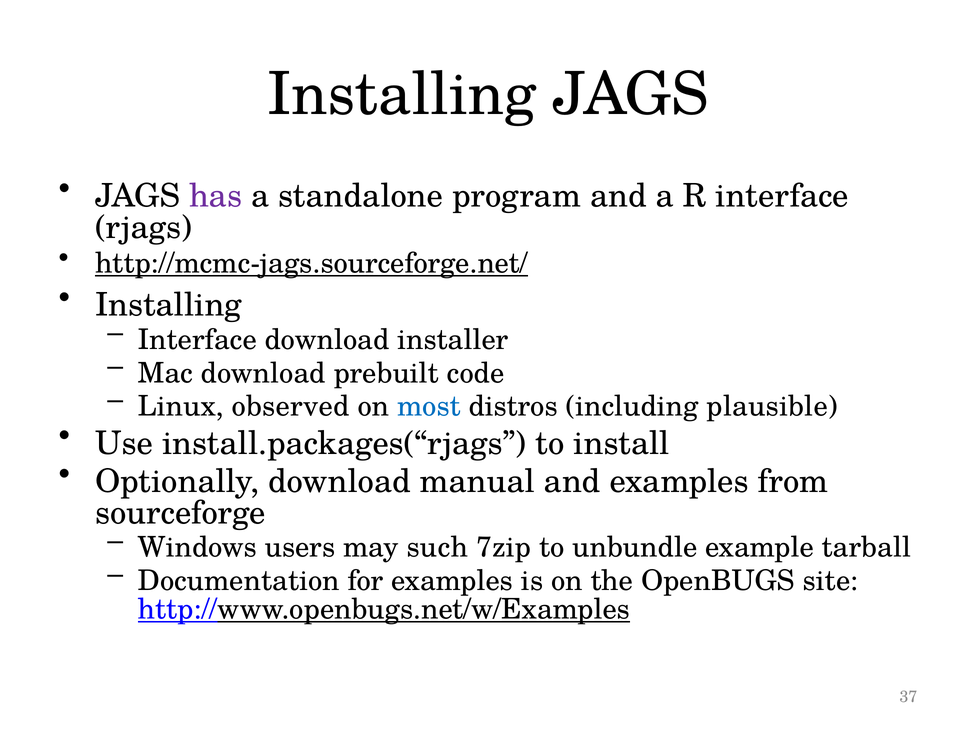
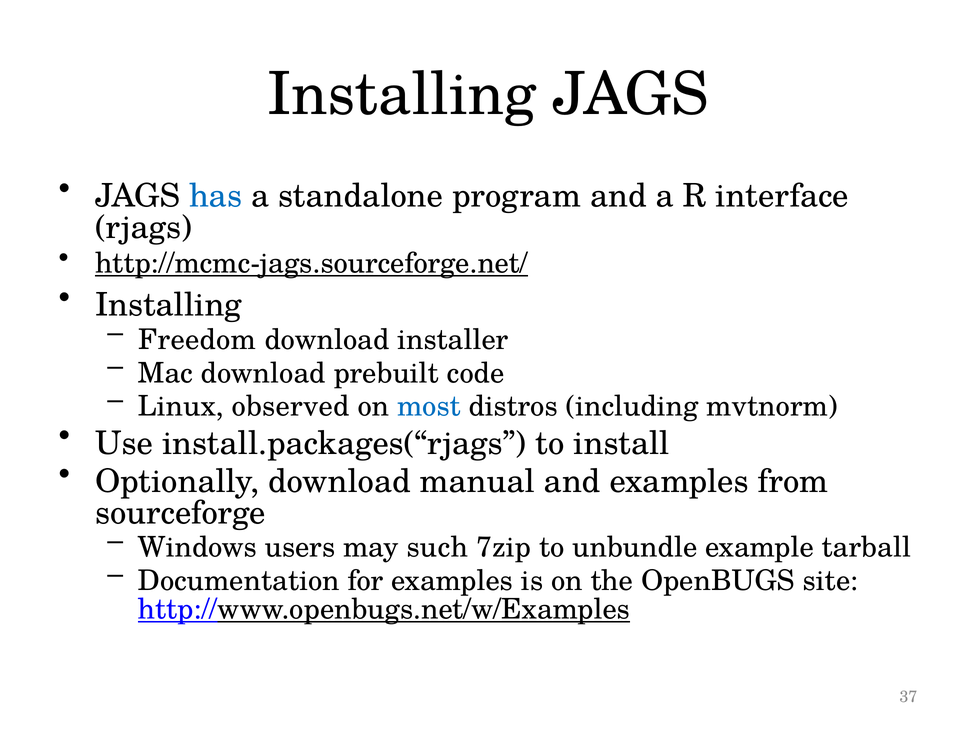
has colour: purple -> blue
Interface at (197, 340): Interface -> Freedom
plausible: plausible -> mvtnorm
